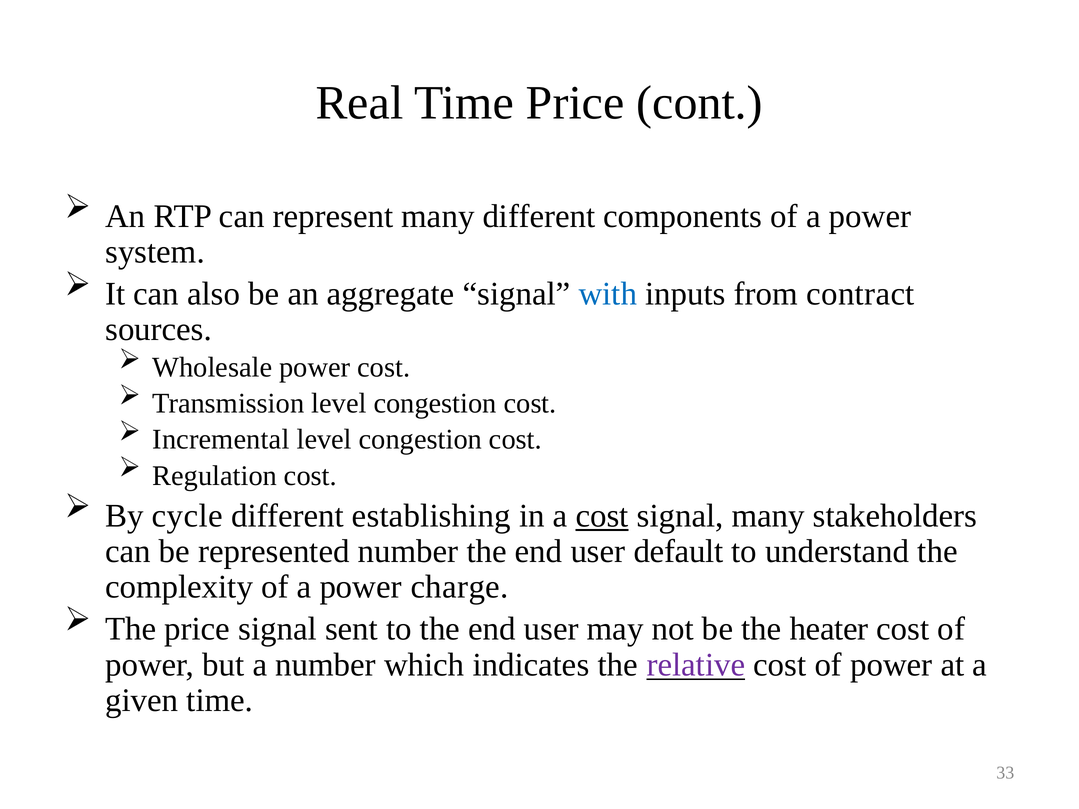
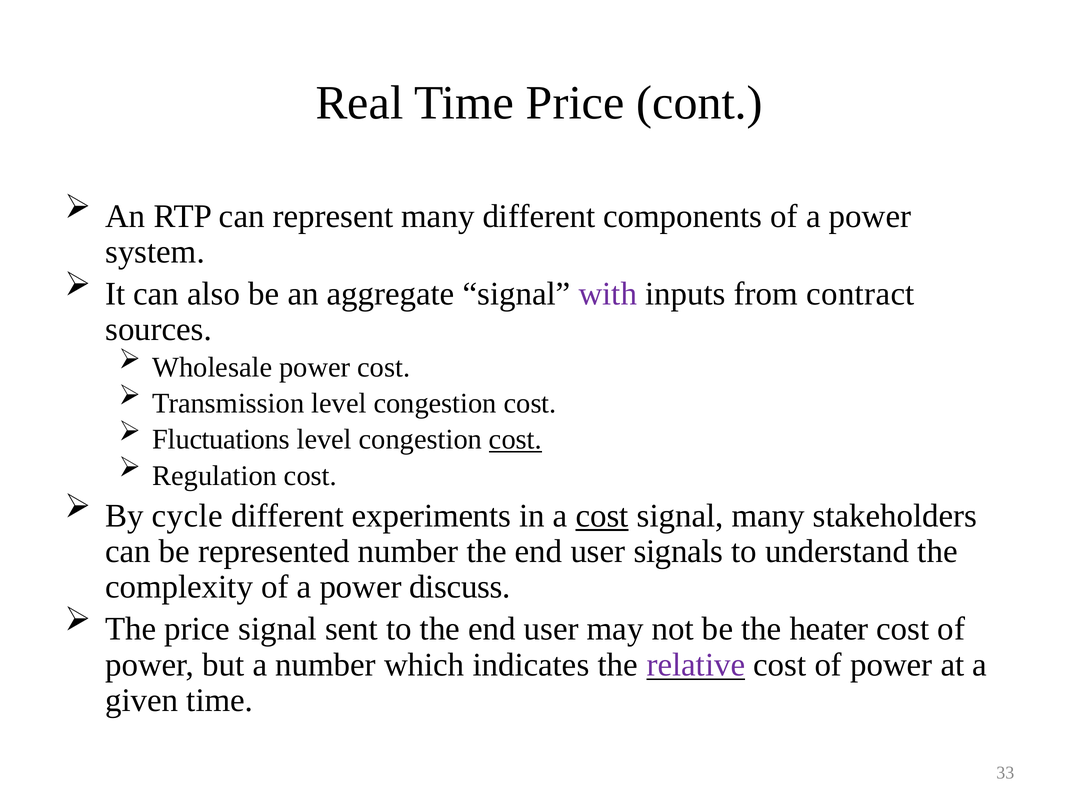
with colour: blue -> purple
Incremental: Incremental -> Fluctuations
cost at (515, 440) underline: none -> present
establishing: establishing -> experiments
default: default -> signals
charge: charge -> discuss
